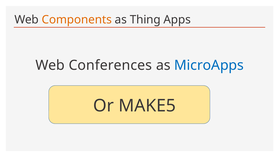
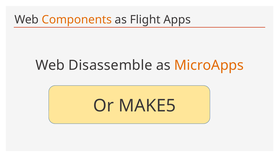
Thing: Thing -> Flight
Conferences: Conferences -> Disassemble
MicroApps colour: blue -> orange
